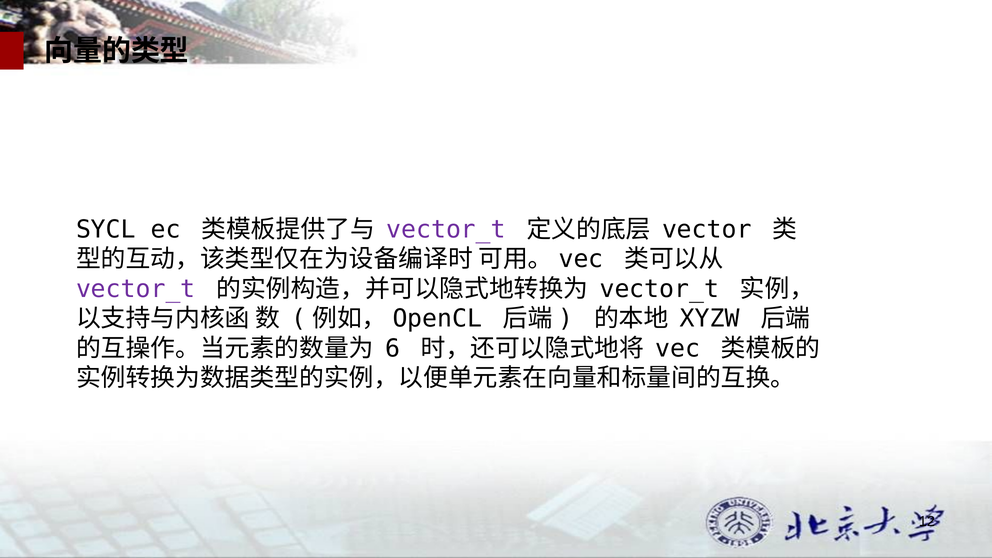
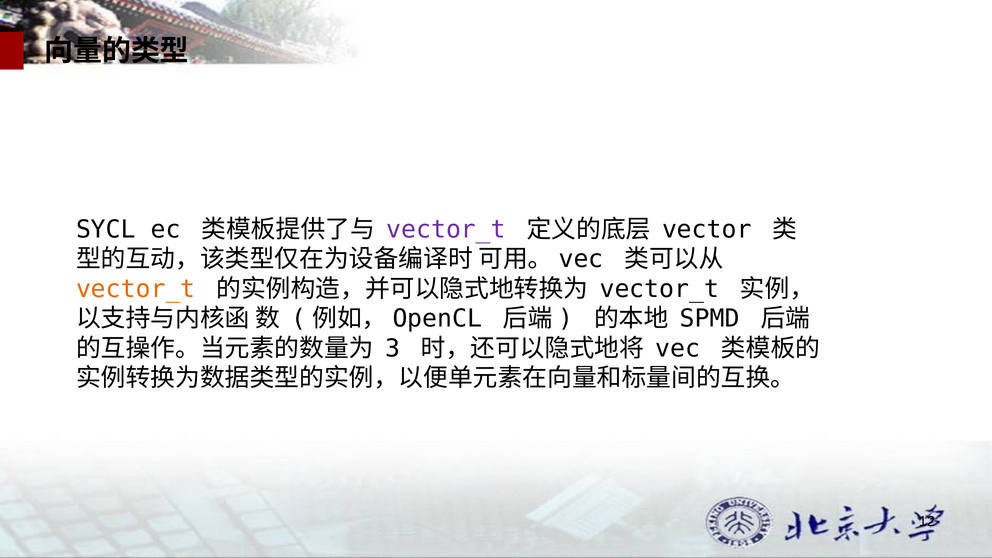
vector_t at (136, 289) colour: purple -> orange
XYZW: XYZW -> SPMD
6: 6 -> 3
